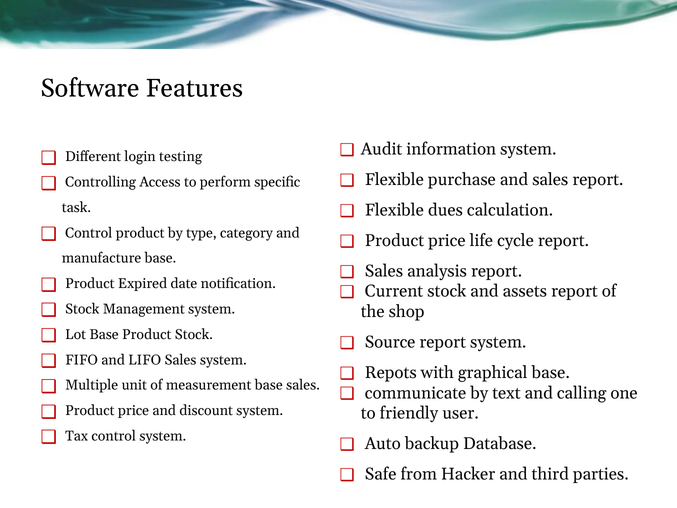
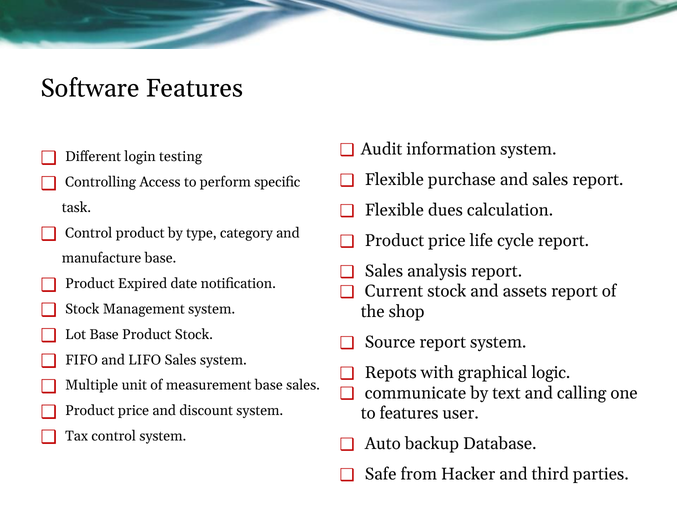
graphical base: base -> logic
to friendly: friendly -> features
